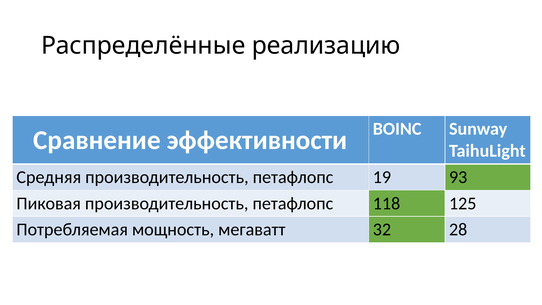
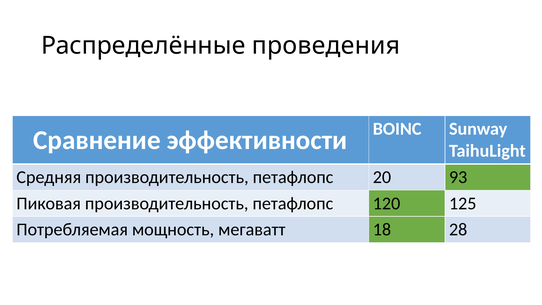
реализацию: реализацию -> проведения
19: 19 -> 20
118: 118 -> 120
32: 32 -> 18
